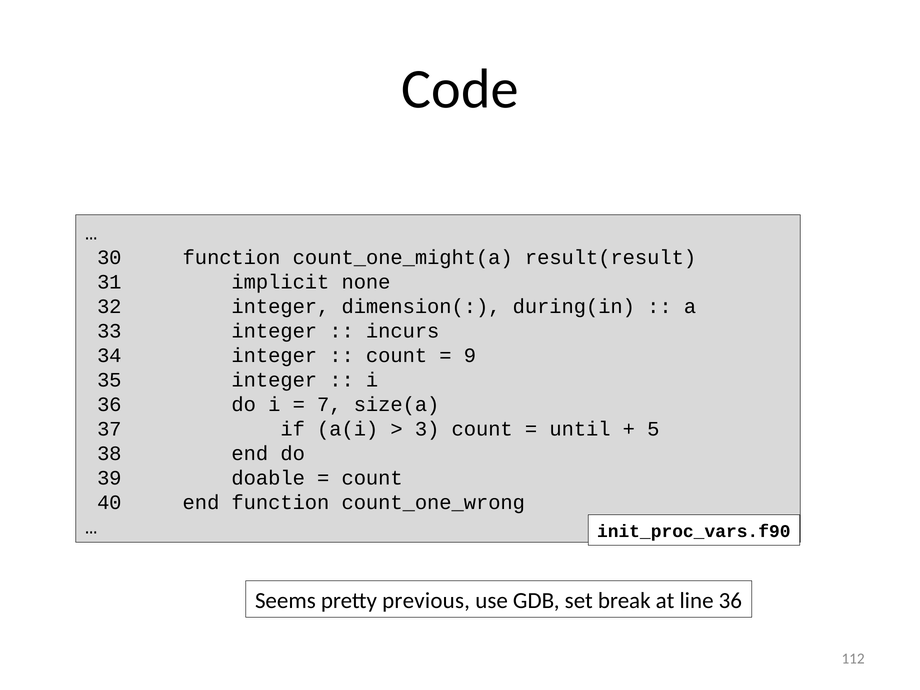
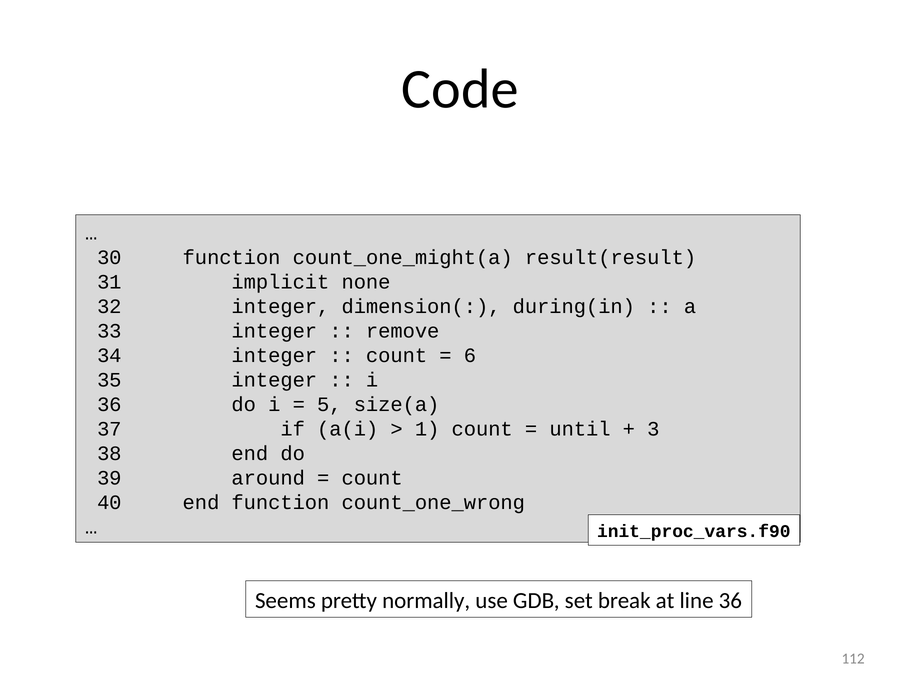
incurs: incurs -> remove
9: 9 -> 6
7: 7 -> 5
3: 3 -> 1
5: 5 -> 3
doable: doable -> around
previous: previous -> normally
